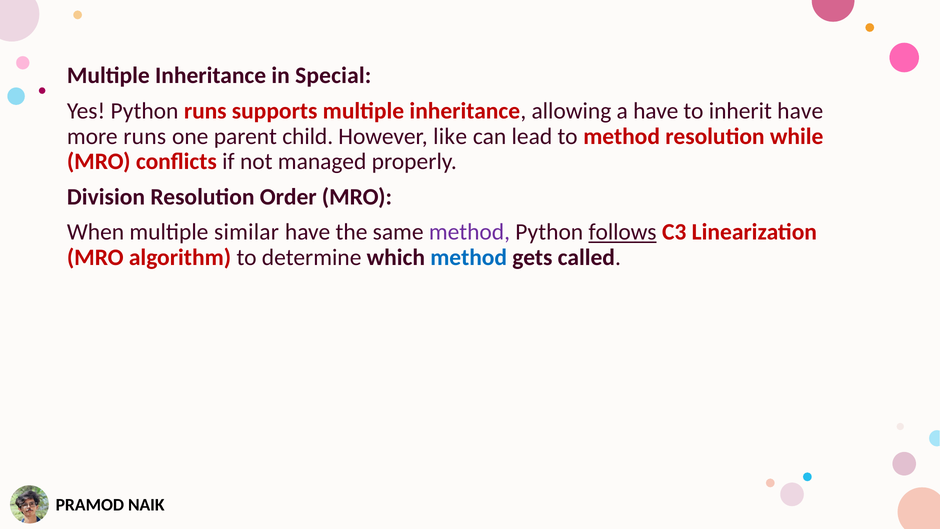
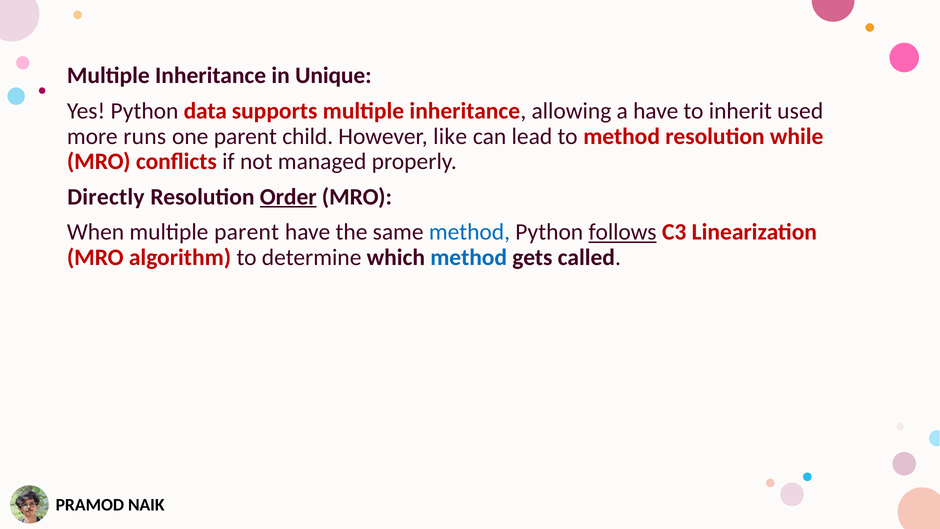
Special: Special -> Unique
Python runs: runs -> data
inherit have: have -> used
Division: Division -> Directly
Order underline: none -> present
multiple similar: similar -> parent
method at (469, 232) colour: purple -> blue
